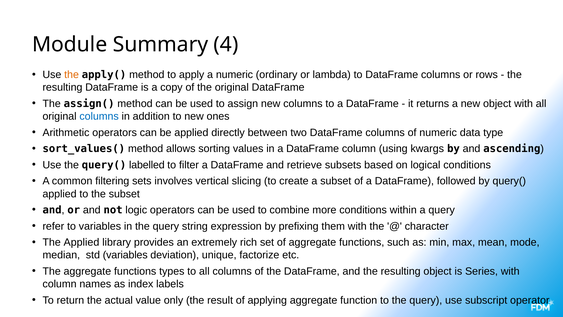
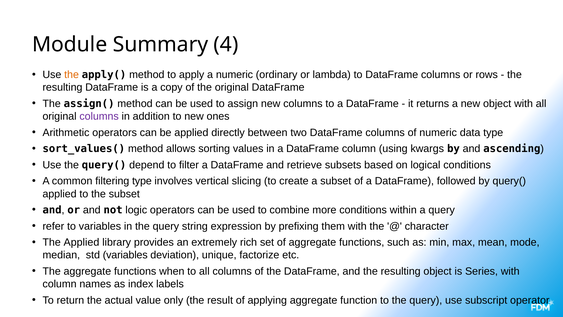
columns at (99, 116) colour: blue -> purple
labelled: labelled -> depend
filtering sets: sets -> type
types: types -> when
